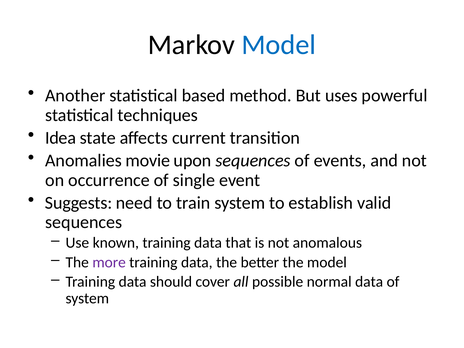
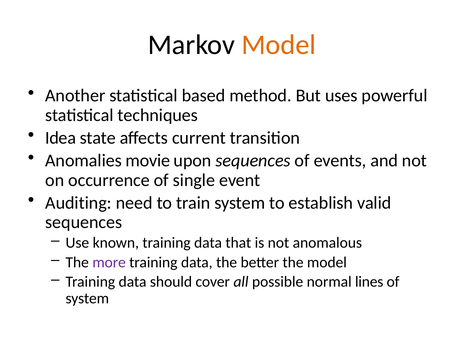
Model at (279, 45) colour: blue -> orange
Suggests: Suggests -> Auditing
normal data: data -> lines
